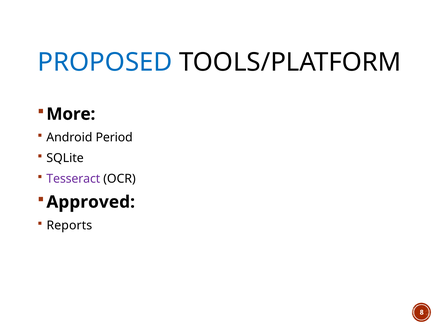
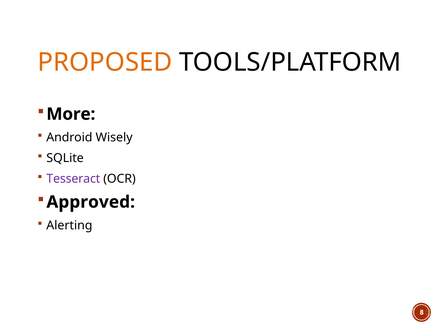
PROPOSED colour: blue -> orange
Period: Period -> Wisely
Reports: Reports -> Alerting
